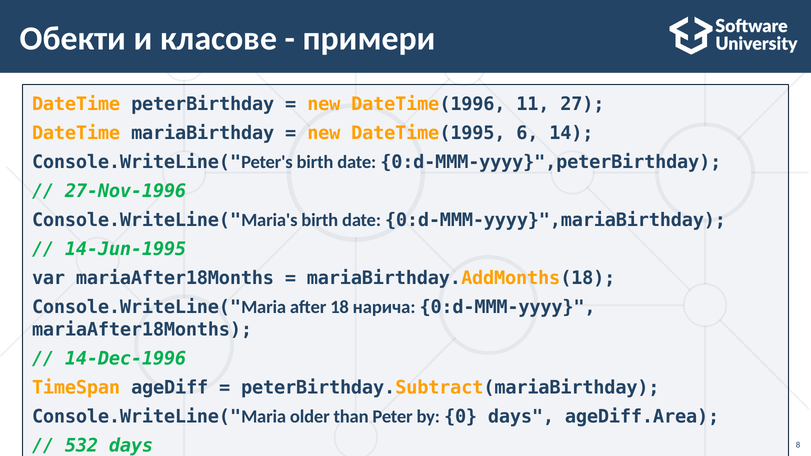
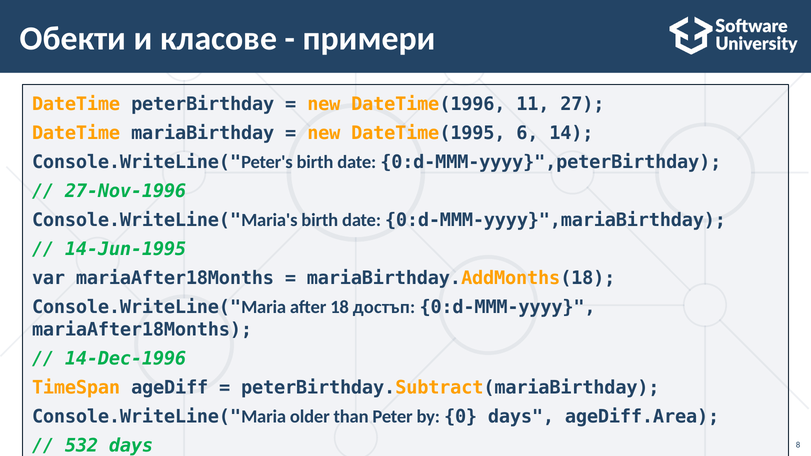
нарича: нарича -> достъп
